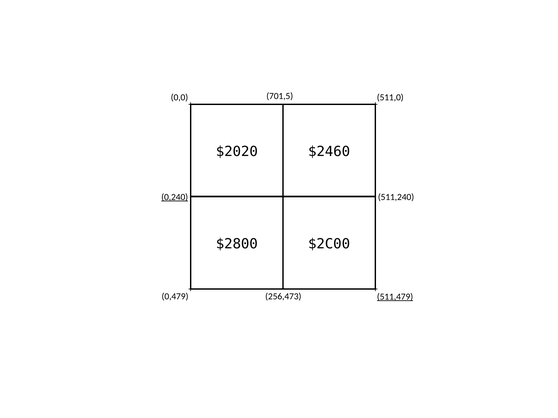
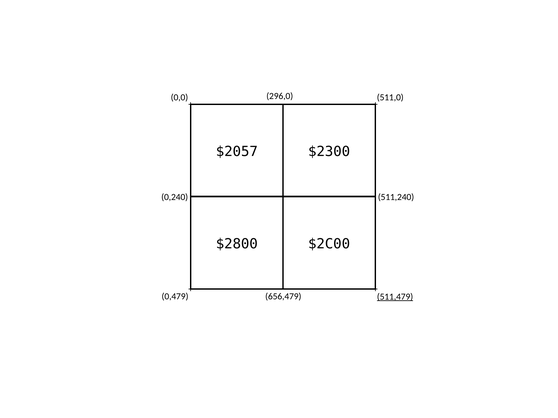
701,5: 701,5 -> 296,0
$2020: $2020 -> $2057
$2460: $2460 -> $2300
0,240 underline: present -> none
256,473: 256,473 -> 656,479
